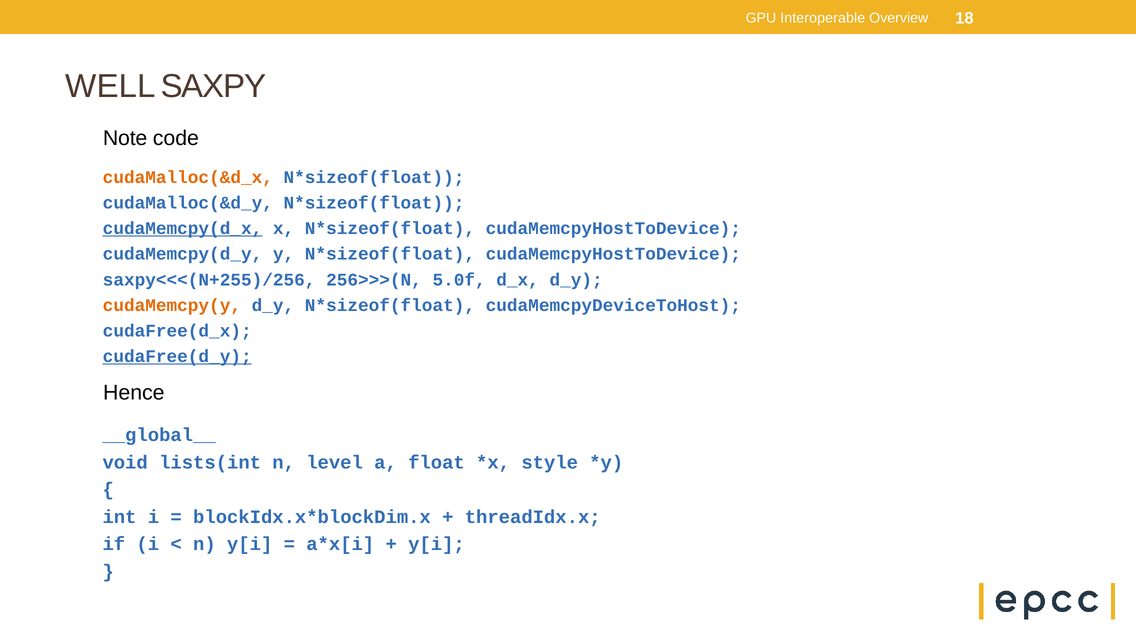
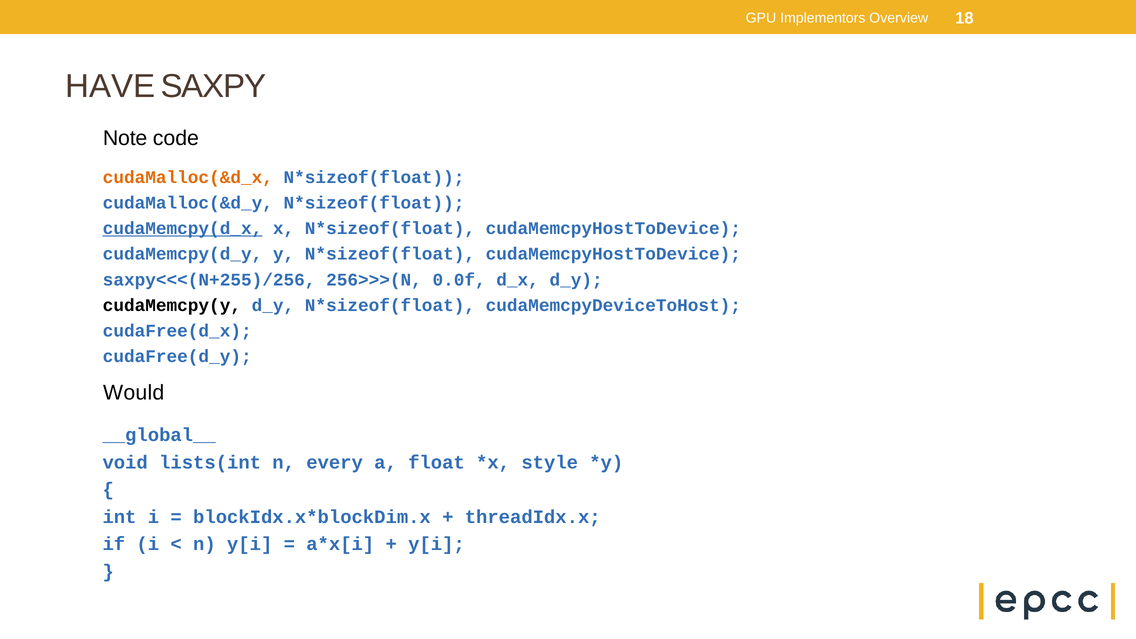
Interoperable: Interoperable -> Implementors
WELL: WELL -> HAVE
5.0f: 5.0f -> 0.0f
cudaMemcpy(y colour: orange -> black
cudaFree(d_y underline: present -> none
Hence: Hence -> Would
level: level -> every
